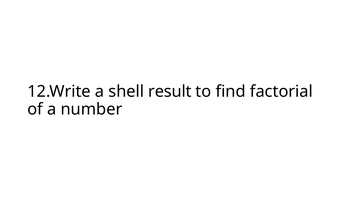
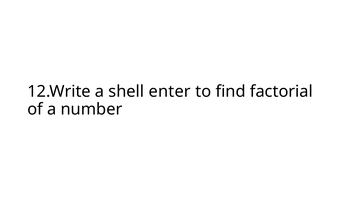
result: result -> enter
